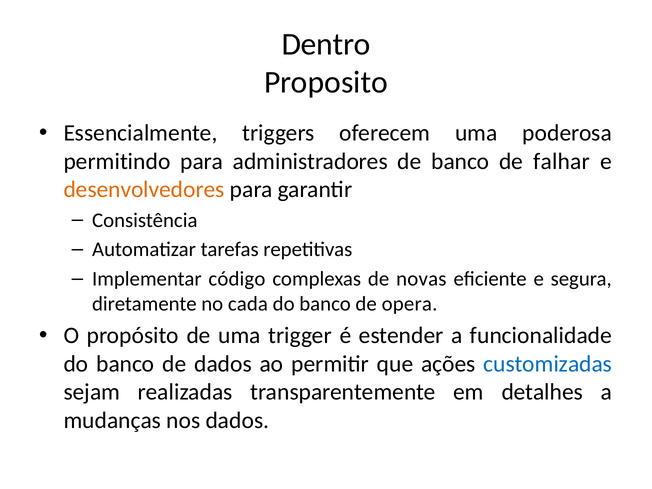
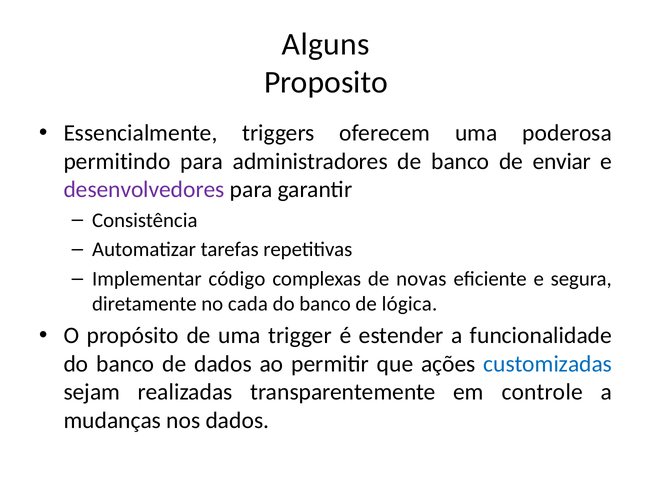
Dentro: Dentro -> Alguns
falhar: falhar -> enviar
desenvolvedores colour: orange -> purple
opera: opera -> lógica
detalhes: detalhes -> controle
